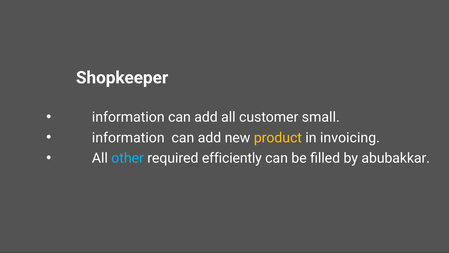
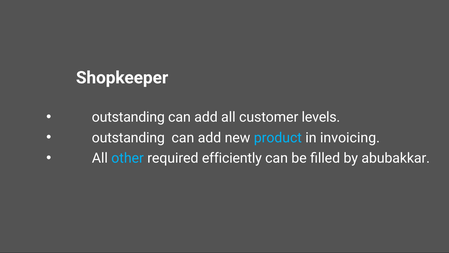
information at (128, 117): information -> outstanding
small: small -> levels
information at (128, 137): information -> outstanding
product colour: yellow -> light blue
